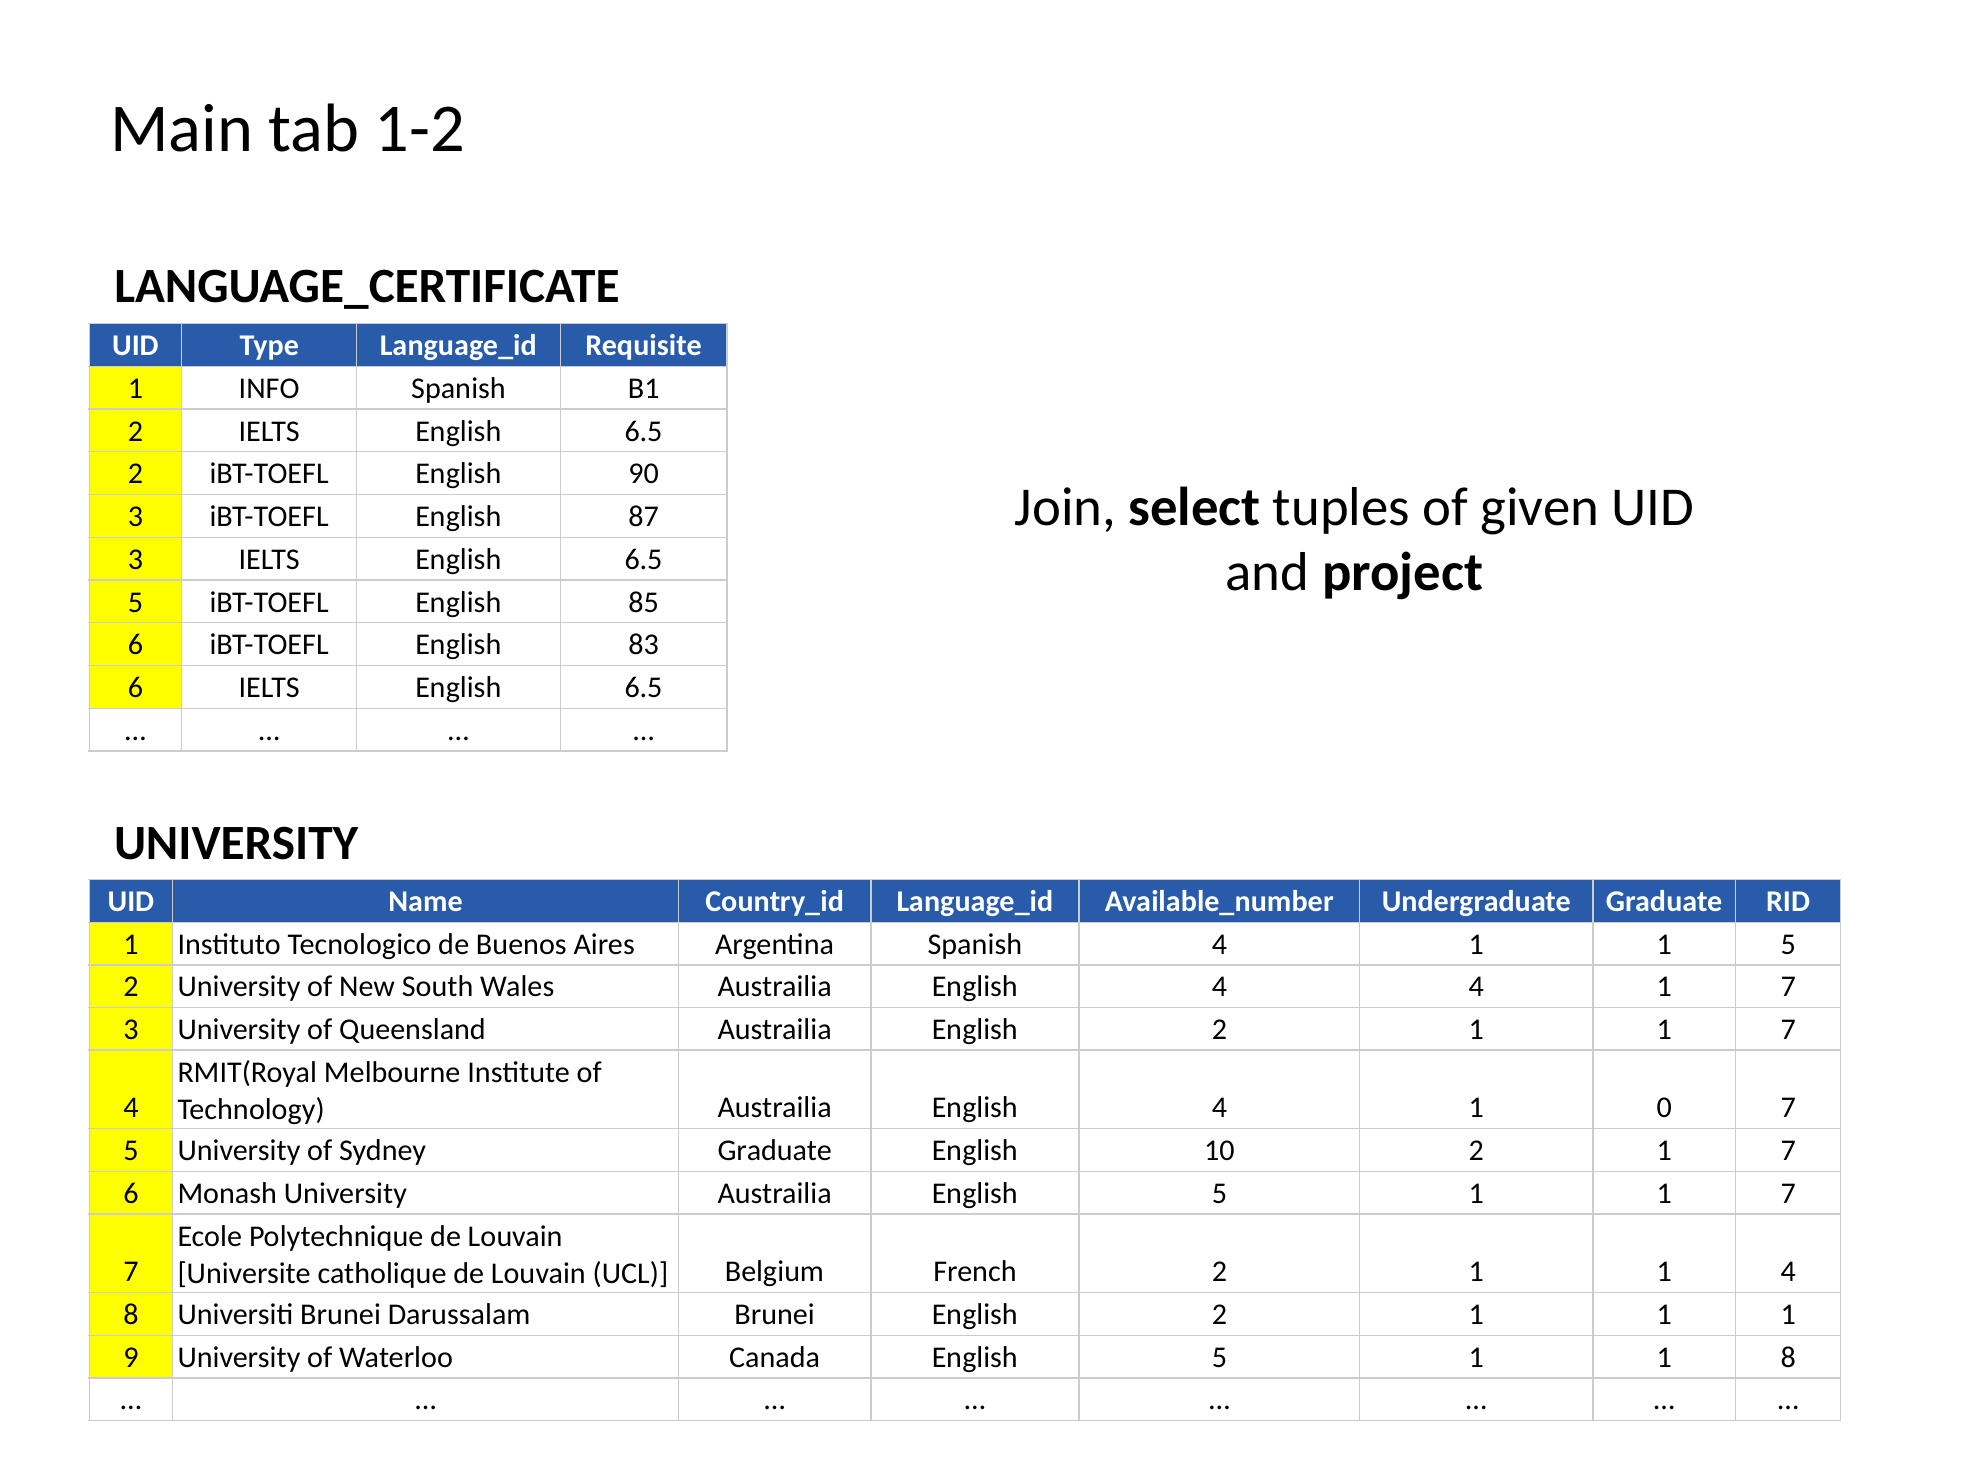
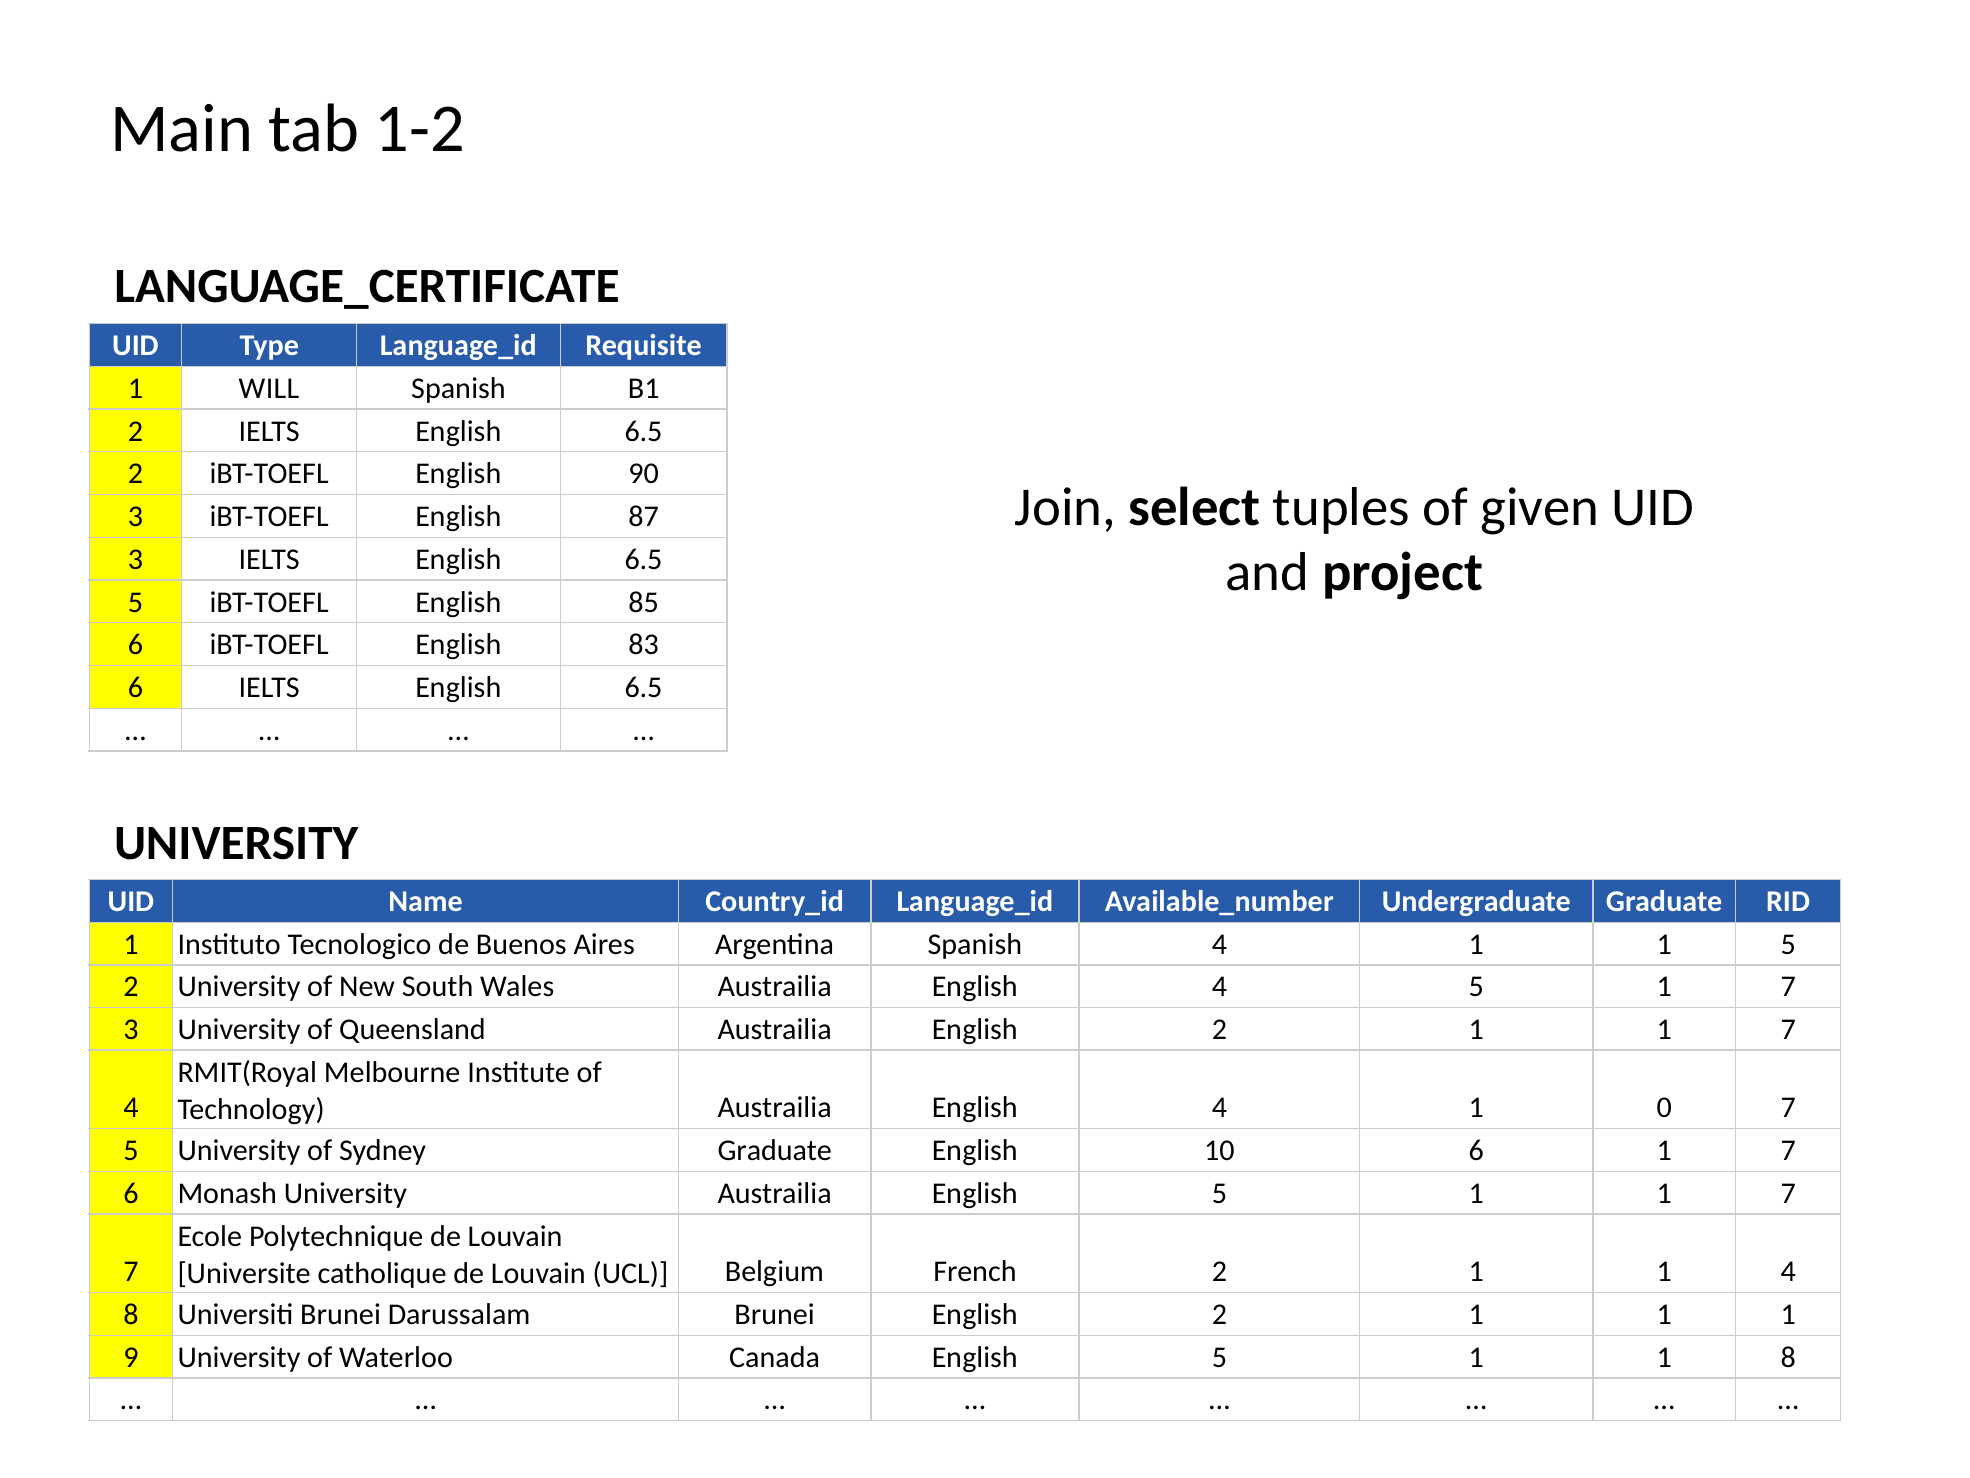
INFO: INFO -> WILL
4 4: 4 -> 5
10 2: 2 -> 6
